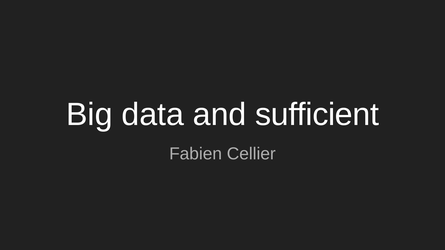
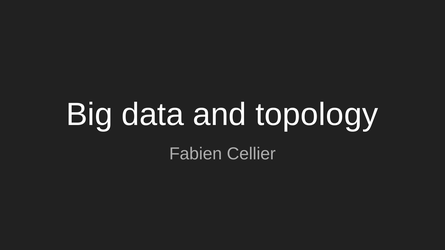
sufficient: sufficient -> topology
